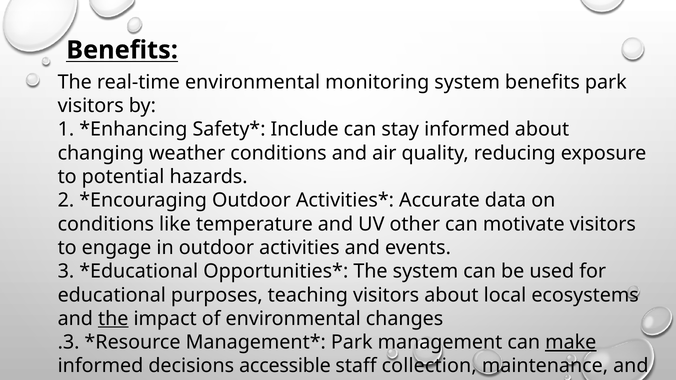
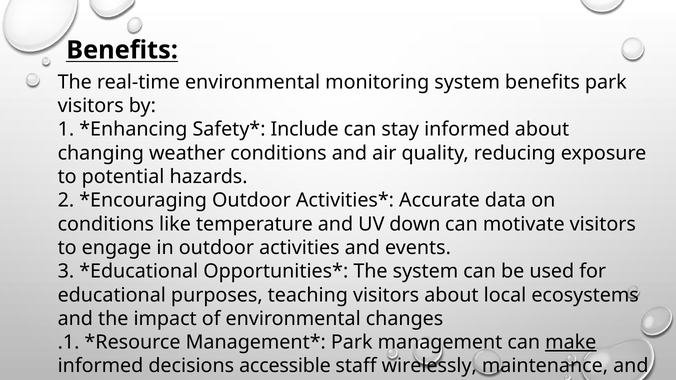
other: other -> down
the at (113, 319) underline: present -> none
.3: .3 -> .1
collection: collection -> wirelessly
